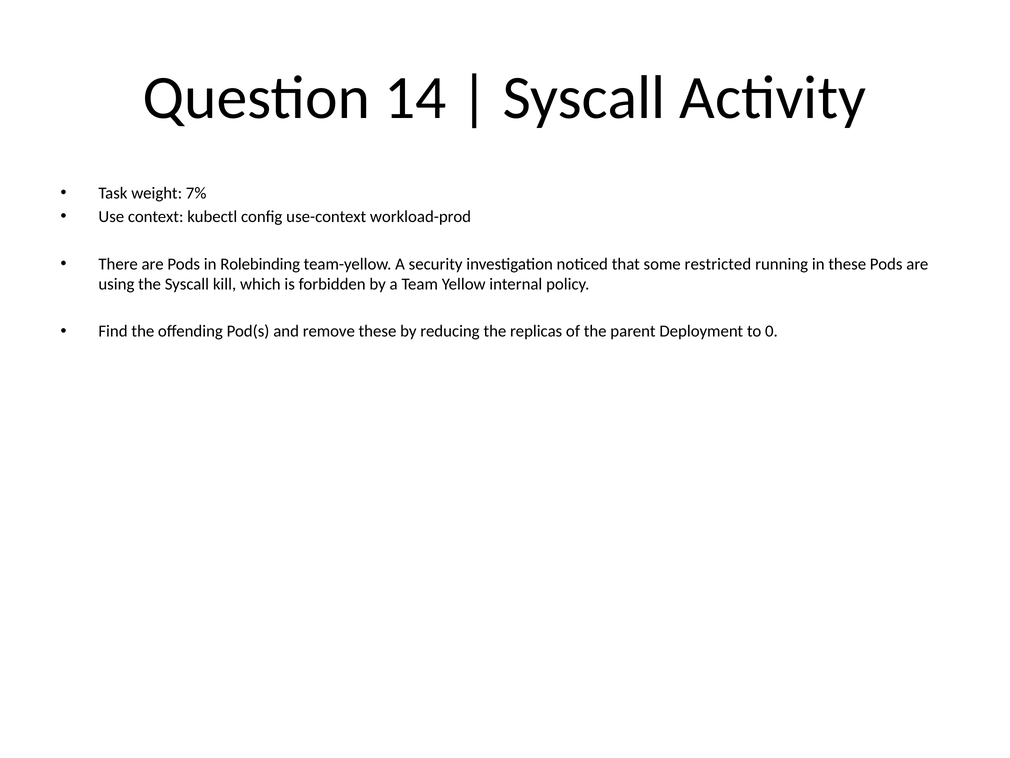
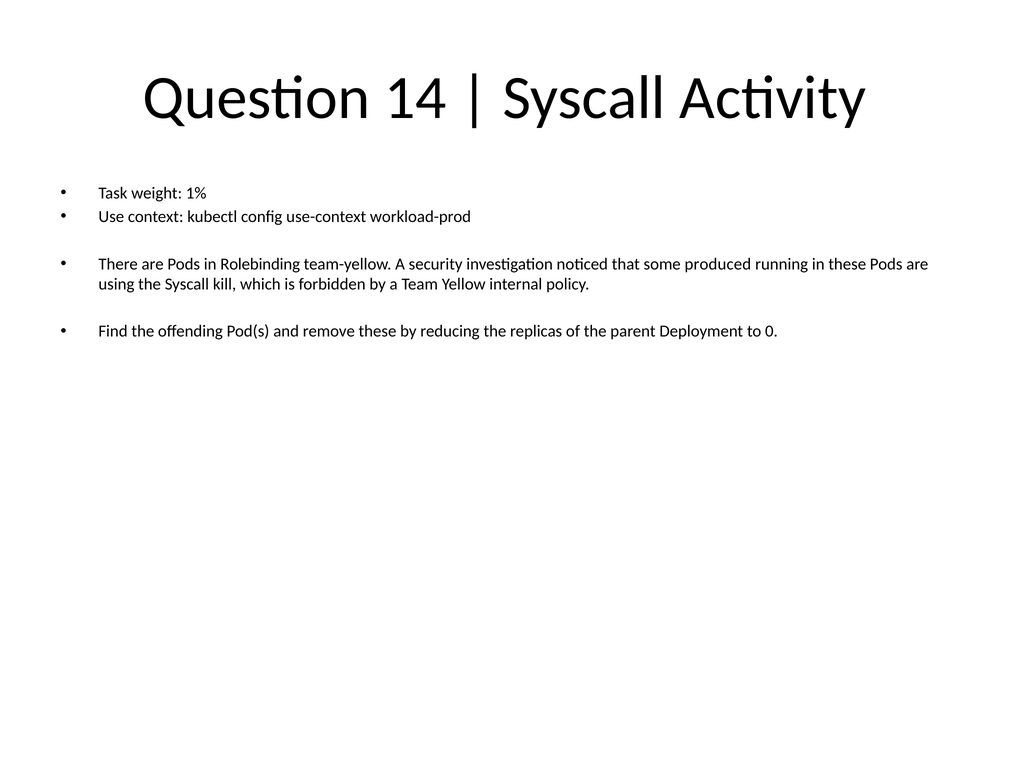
7%: 7% -> 1%
restricted: restricted -> produced
